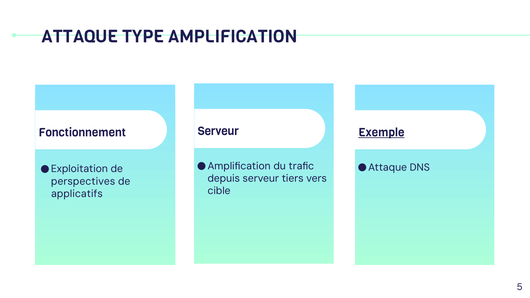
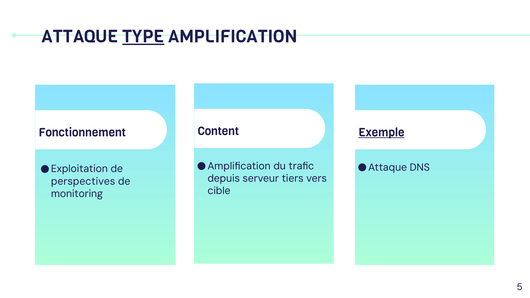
TYPE underline: none -> present
Serveur at (218, 131): Serveur -> Content
applicatifs: applicatifs -> monitoring
